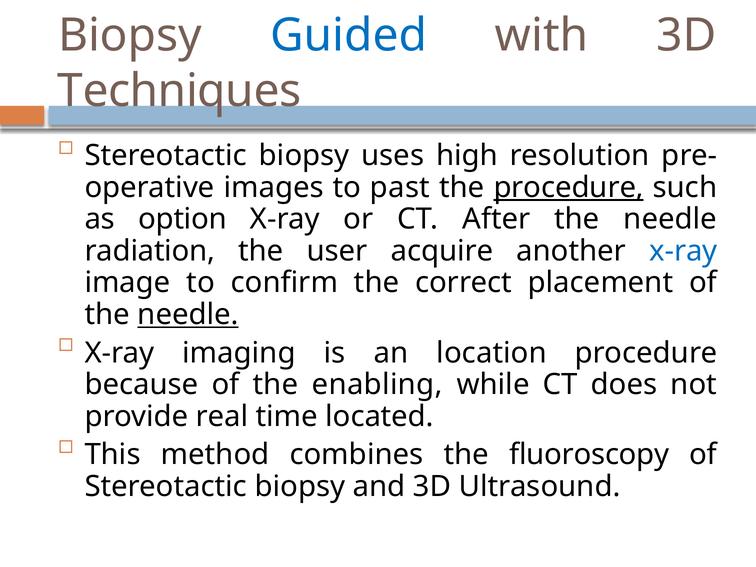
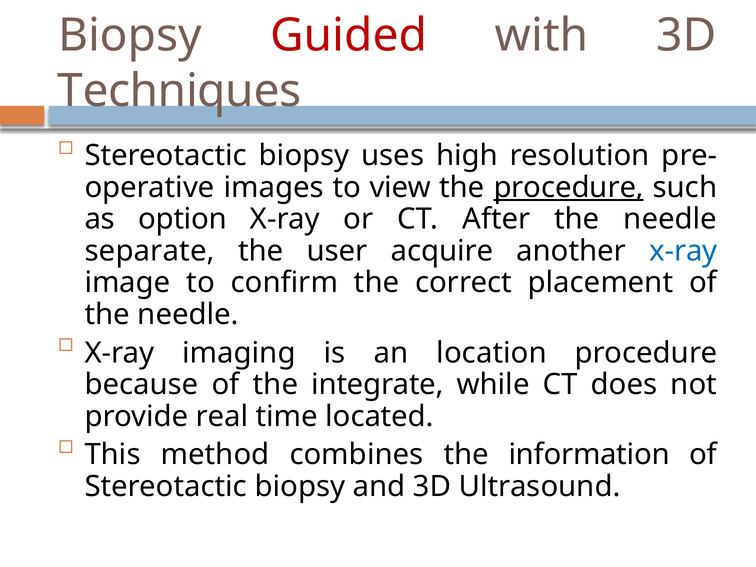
Guided colour: blue -> red
past: past -> view
radiation: radiation -> separate
needle at (188, 315) underline: present -> none
enabling: enabling -> integrate
fluoroscopy: fluoroscopy -> information
